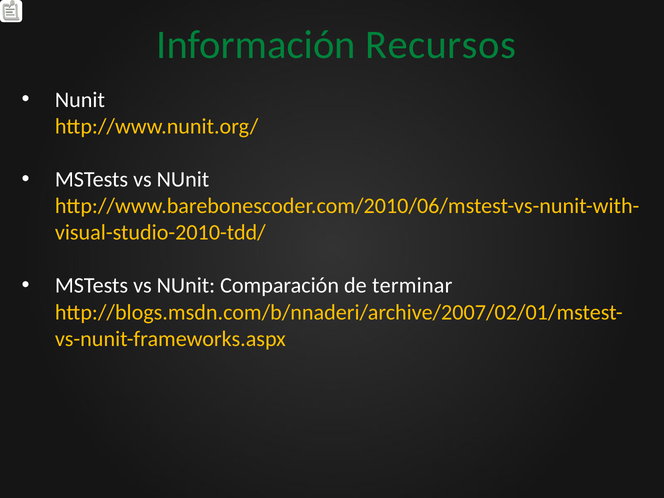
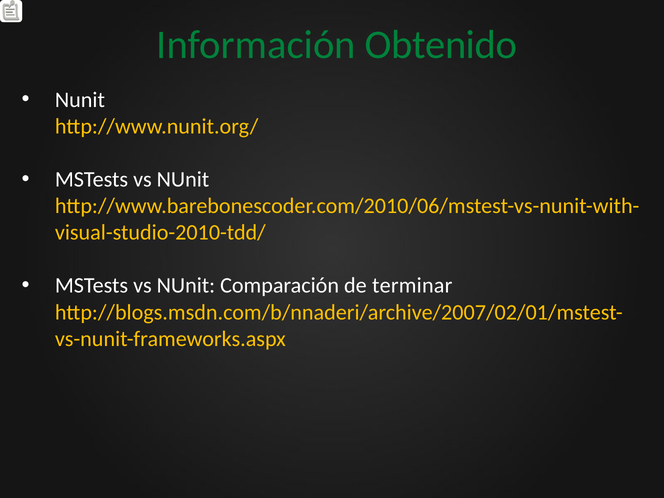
Recursos: Recursos -> Obtenido
